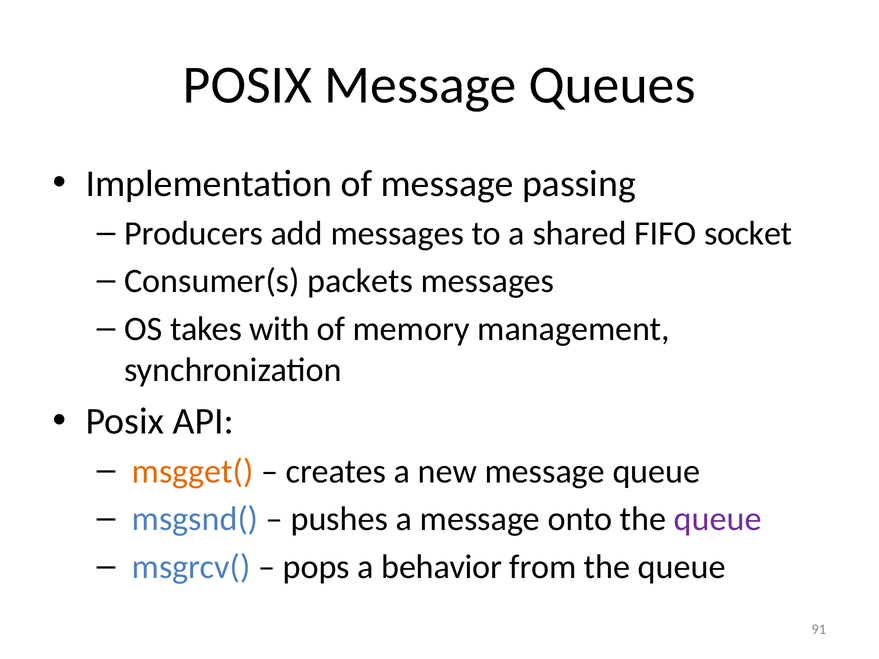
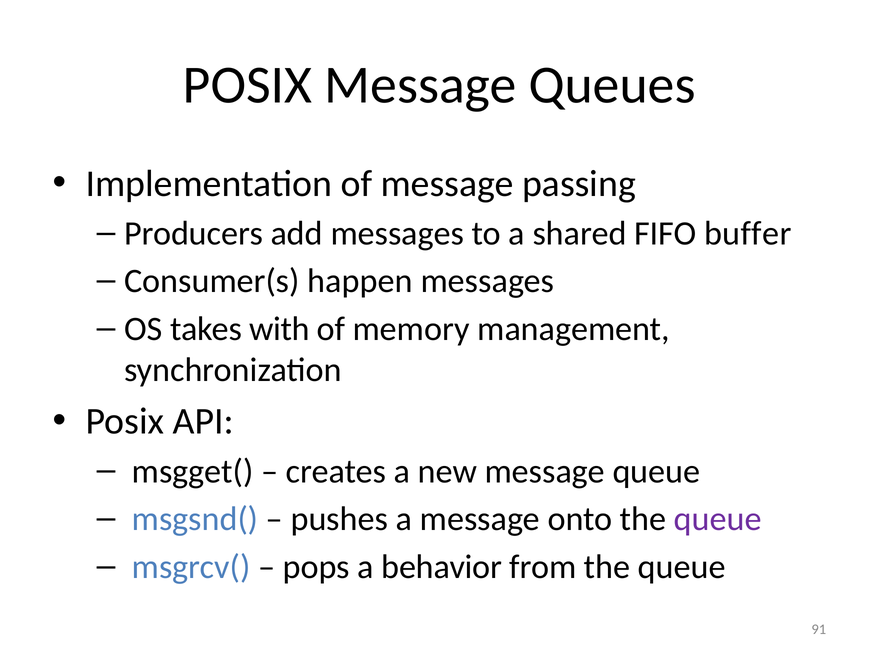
socket: socket -> buffer
packets: packets -> happen
msgget( colour: orange -> black
